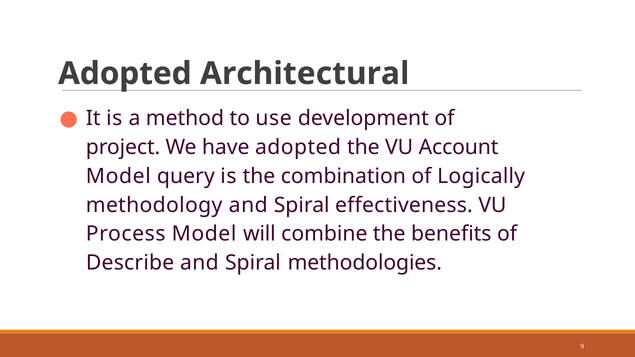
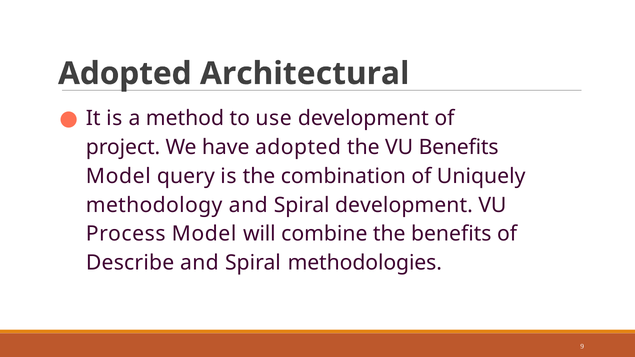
VU Account: Account -> Benefits
Logically: Logically -> Uniquely
Spiral effectiveness: effectiveness -> development
